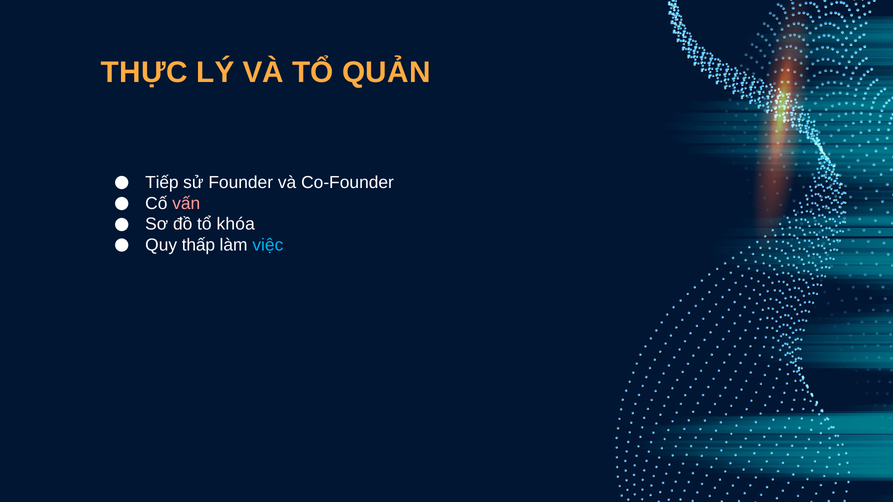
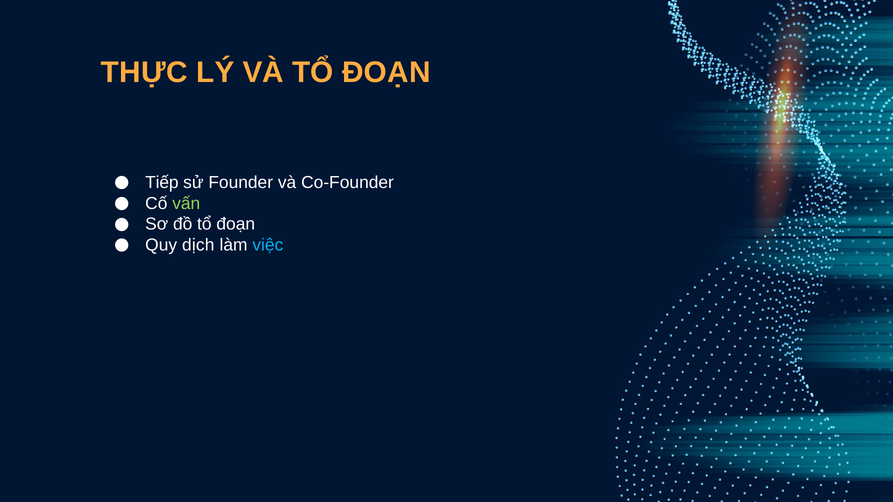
VÀ TỔ QUẢN: QUẢN -> ĐOẠN
vấn colour: pink -> light green
đồ tổ khóa: khóa -> đoạn
thấp: thấp -> dịch
